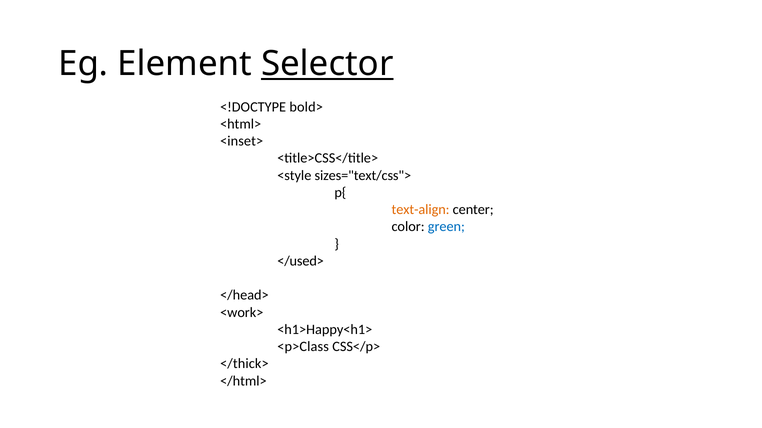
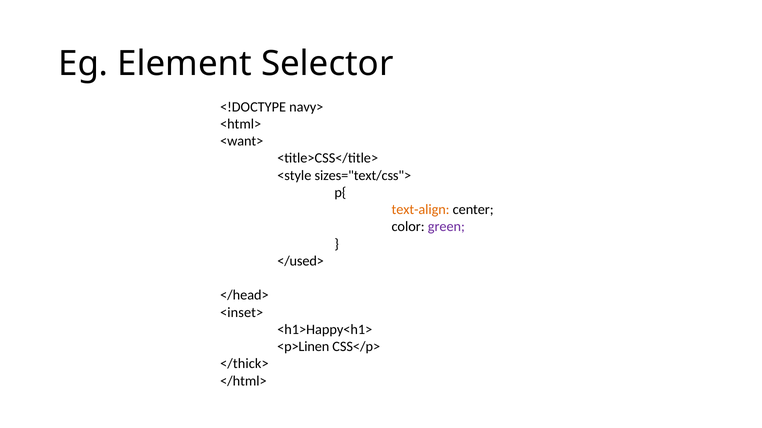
Selector underline: present -> none
bold>: bold> -> navy>
<inset>: <inset> -> <want>
green colour: blue -> purple
<work>: <work> -> <inset>
<p>Class: <p>Class -> <p>Linen
